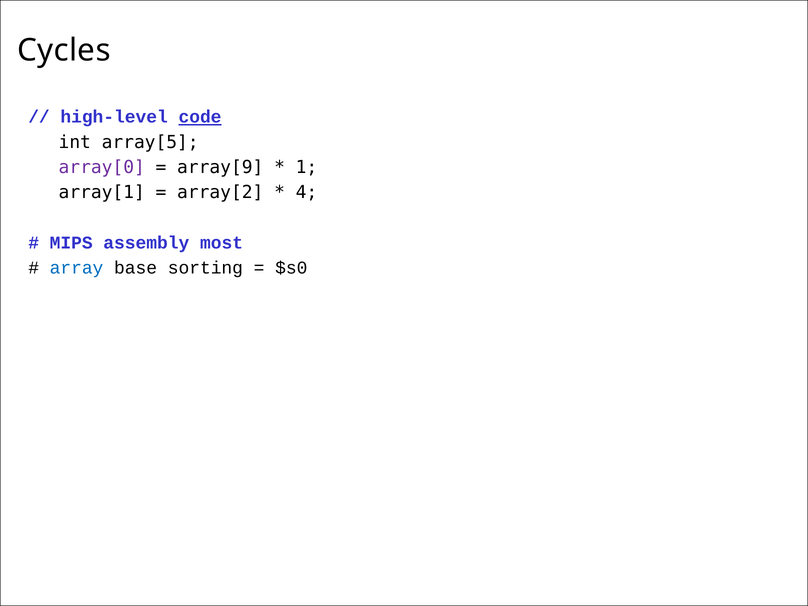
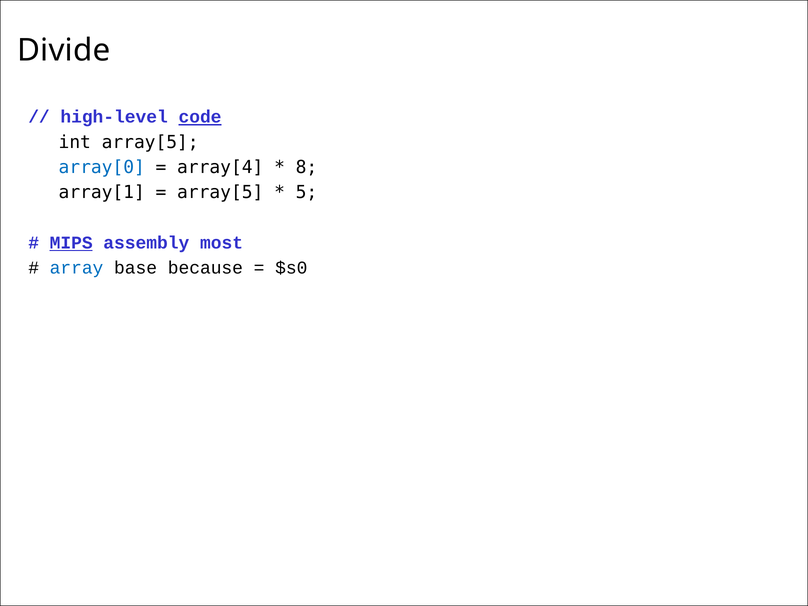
Cycles: Cycles -> Divide
array[0 colour: purple -> blue
array[9: array[9 -> array[4
1: 1 -> 8
array[2 at (220, 192): array[2 -> array[5
4: 4 -> 5
MIPS underline: none -> present
sorting: sorting -> because
